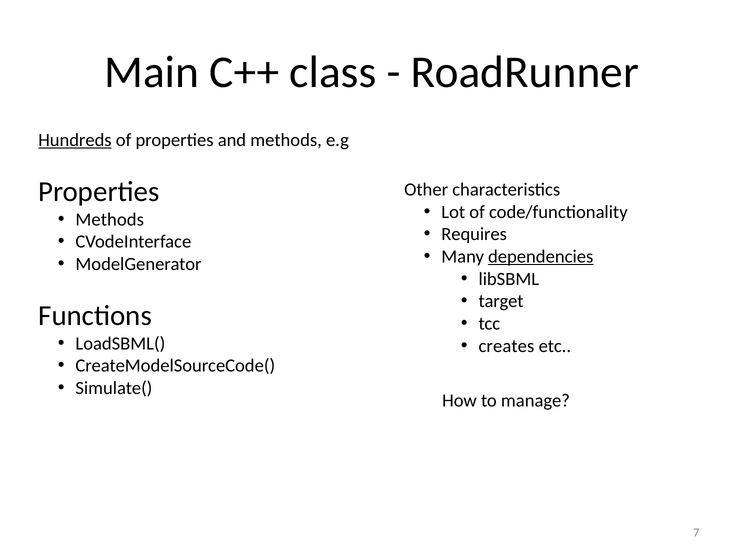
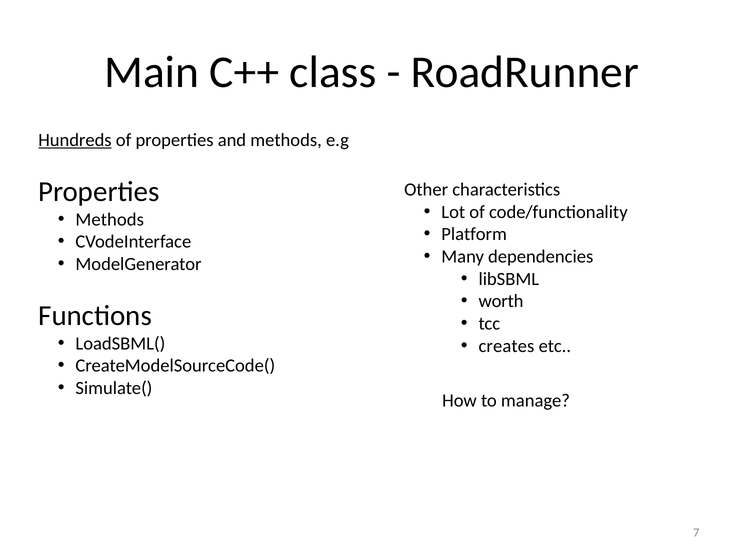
Requires: Requires -> Platform
dependencies underline: present -> none
target: target -> worth
